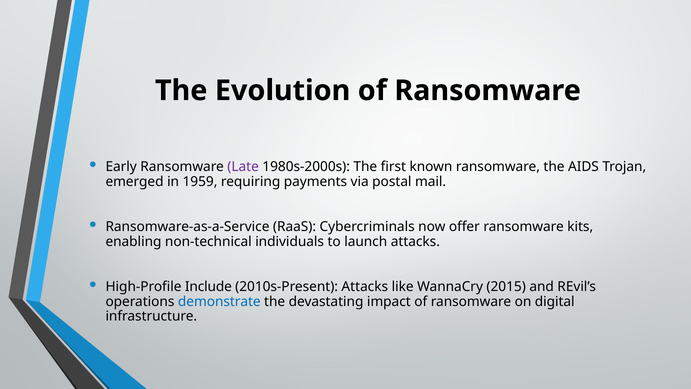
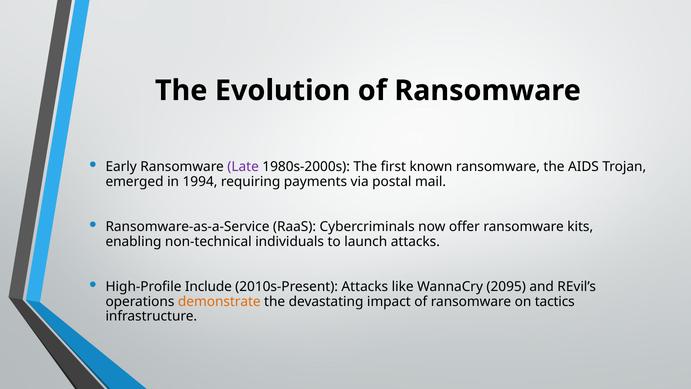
1959: 1959 -> 1994
2015: 2015 -> 2095
demonstrate colour: blue -> orange
digital: digital -> tactics
